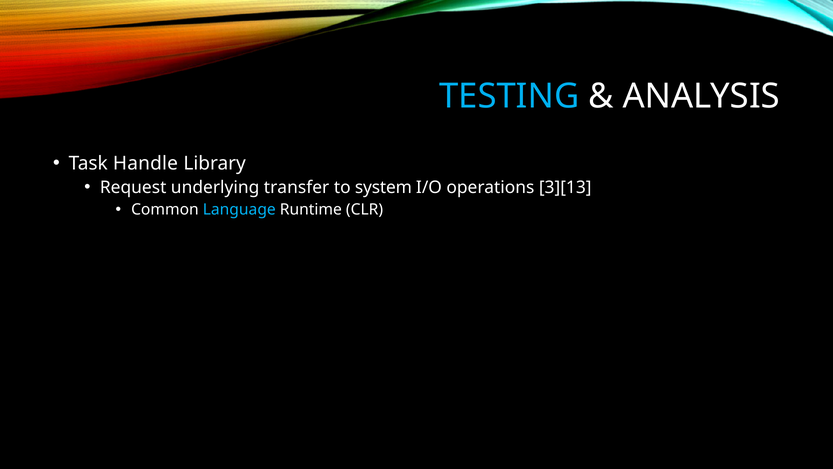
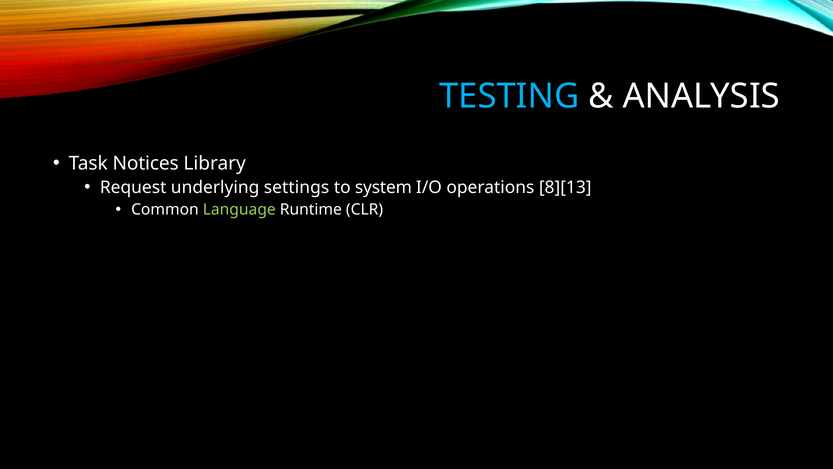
Handle: Handle -> Notices
transfer: transfer -> settings
3][13: 3][13 -> 8][13
Language colour: light blue -> light green
